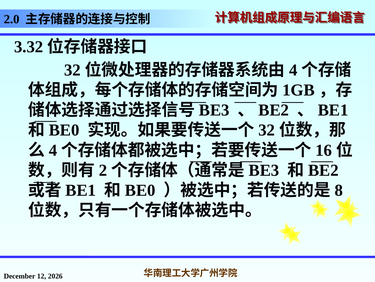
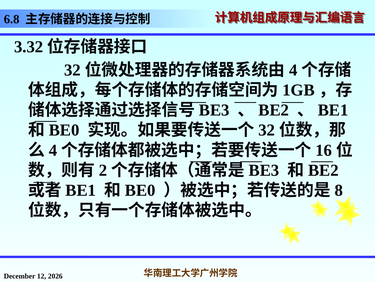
2.0: 2.0 -> 6.8
